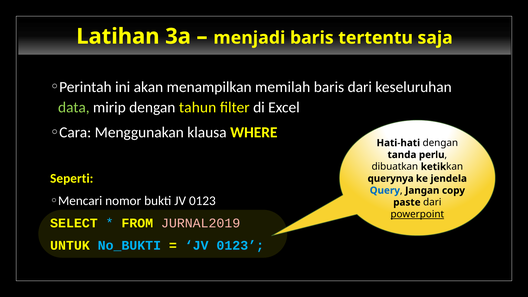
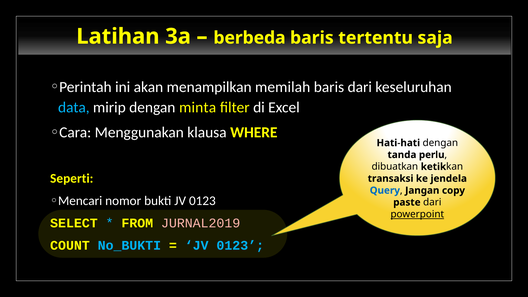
menjadi: menjadi -> berbeda
data colour: light green -> light blue
tahun: tahun -> minta
querynya: querynya -> transaksi
UNTUK: UNTUK -> COUNT
